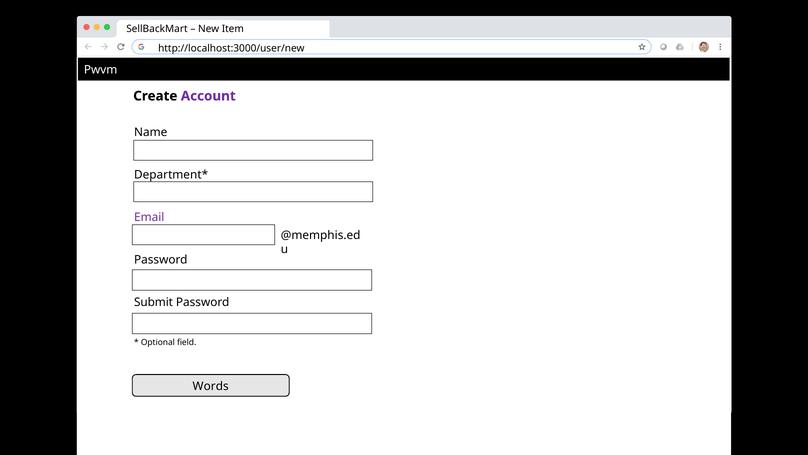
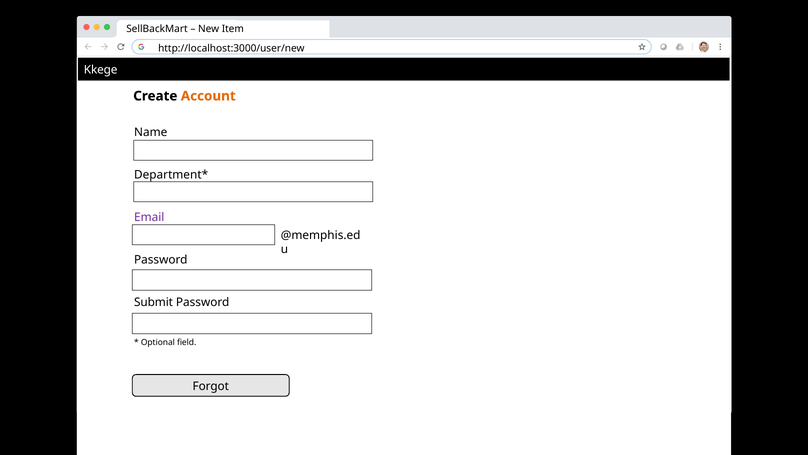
Pwvm: Pwvm -> Kkege
Account colour: purple -> orange
Words: Words -> Forgot
